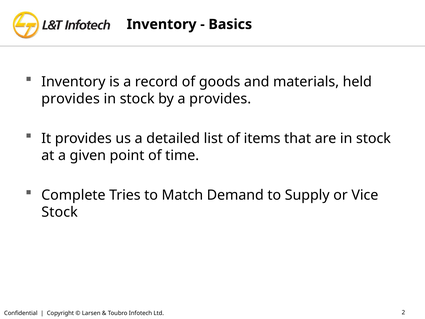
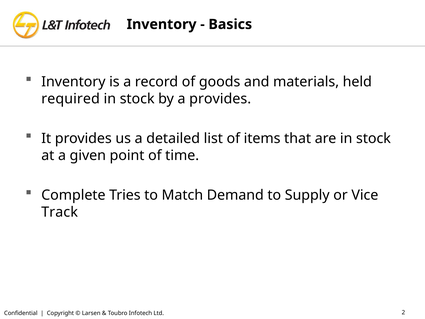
provides at (71, 99): provides -> required
Stock at (60, 212): Stock -> Track
